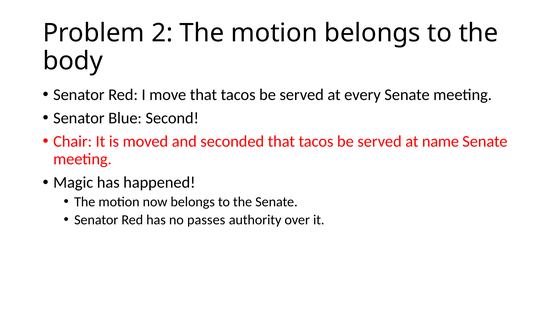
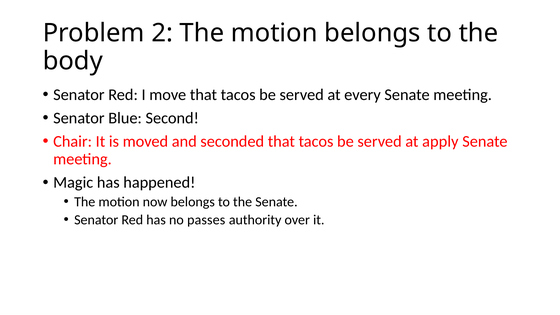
name: name -> apply
